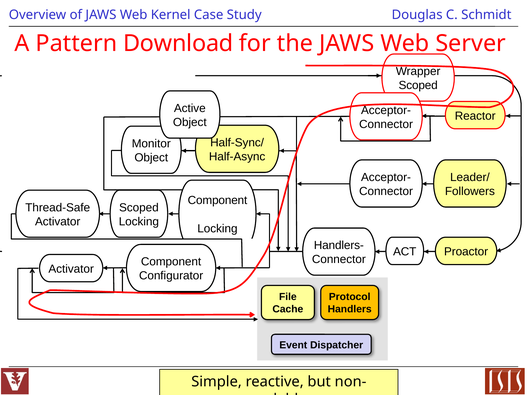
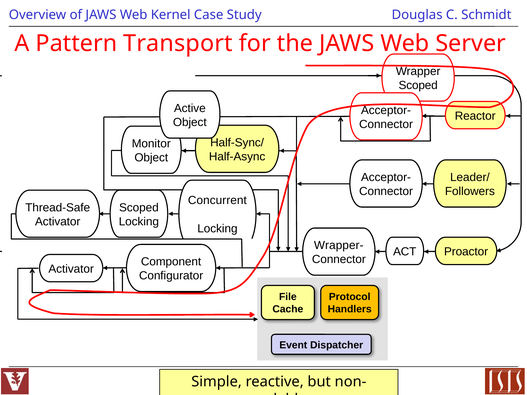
Download: Download -> Transport
Component at (218, 201): Component -> Concurrent
Handlers-: Handlers- -> Wrapper-
